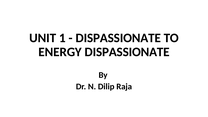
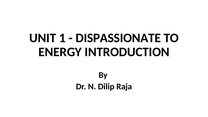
ENERGY DISPASSIONATE: DISPASSIONATE -> INTRODUCTION
